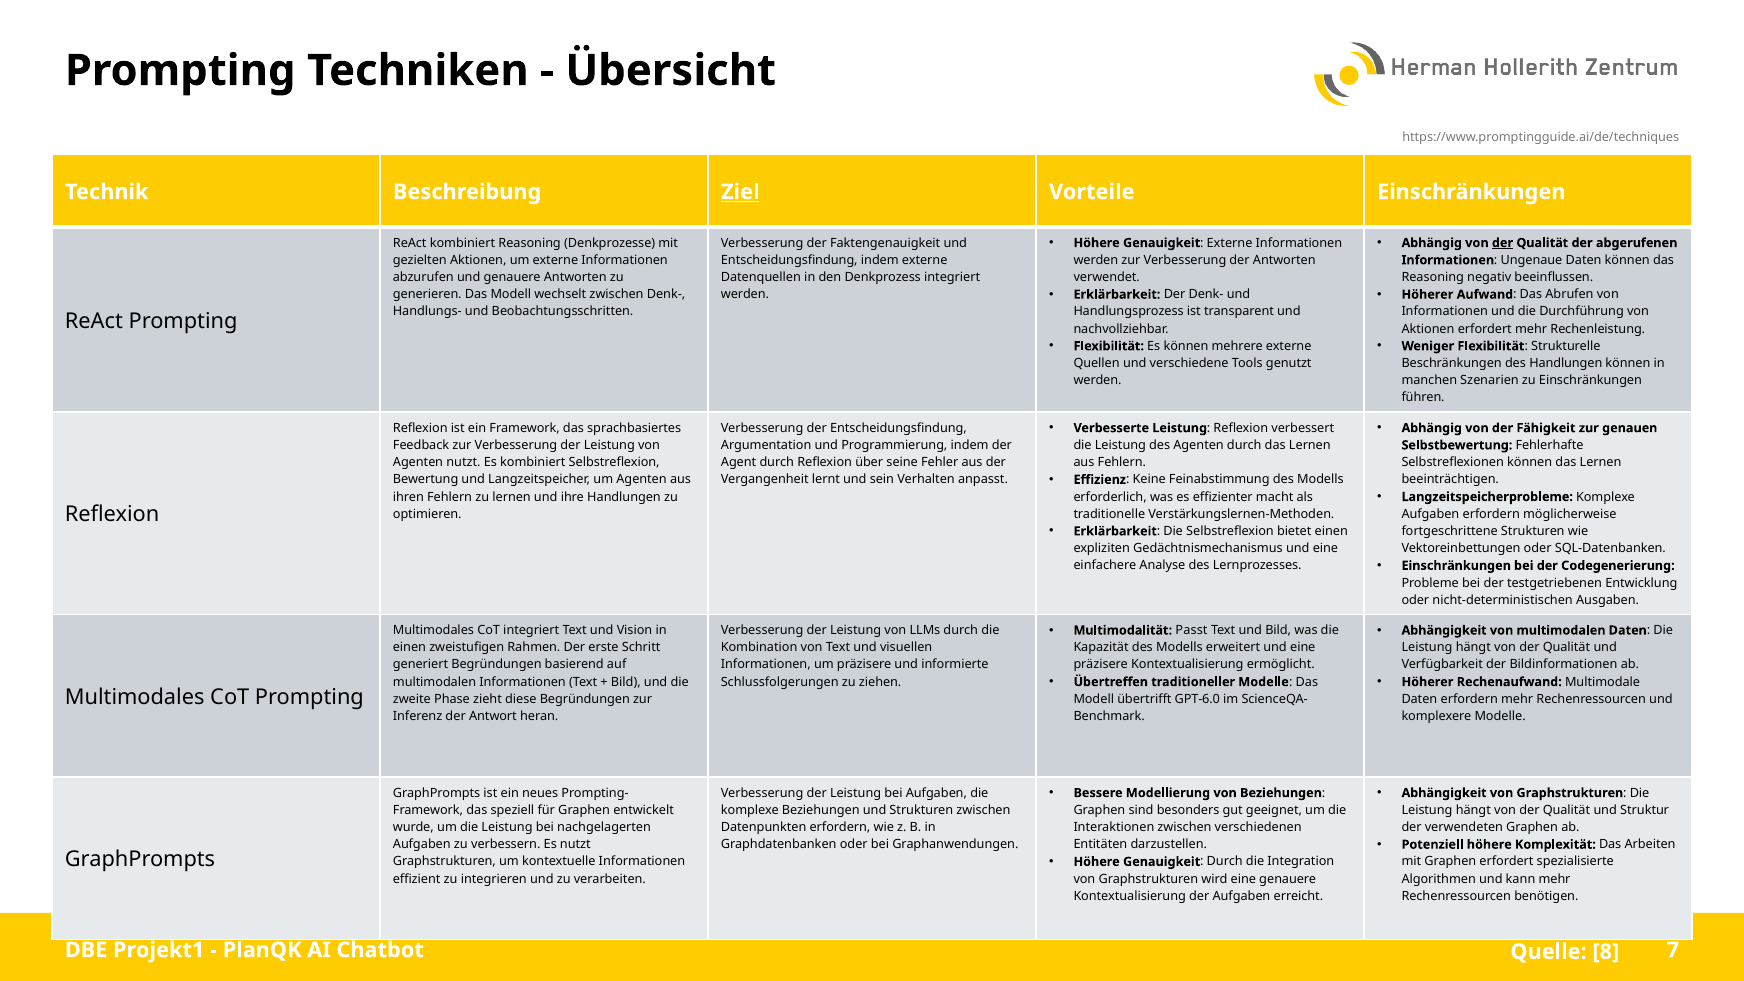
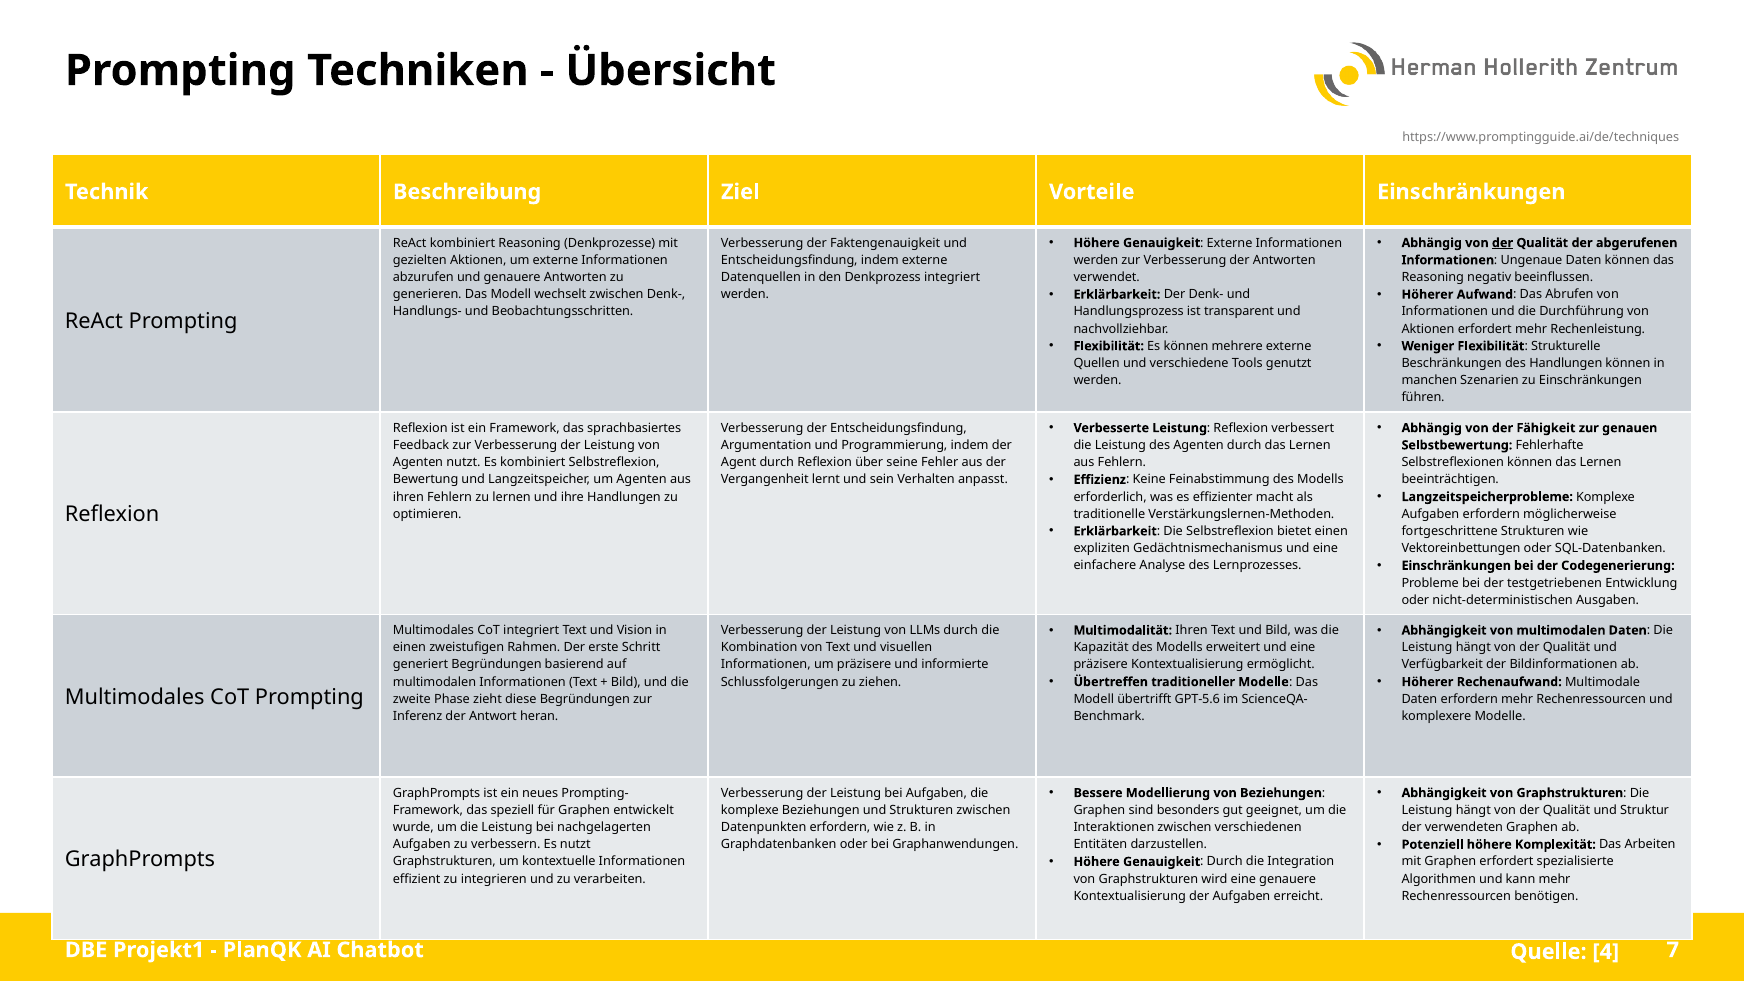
Ziel underline: present -> none
Multimodalität Passt: Passt -> Ihren
GPT-6.0: GPT-6.0 -> GPT-5.6
8: 8 -> 4
